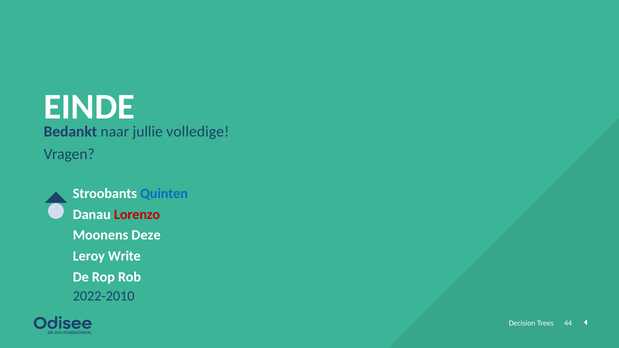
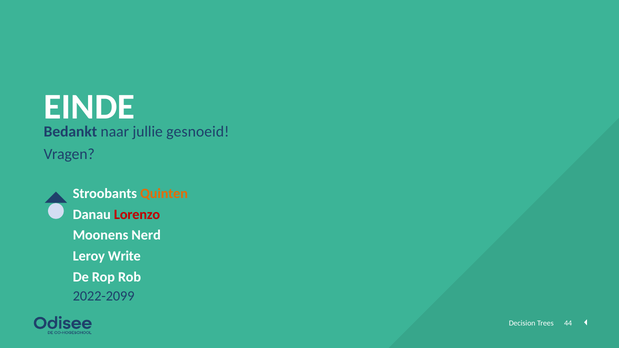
volledige: volledige -> gesnoeid
Quinten colour: blue -> orange
Deze: Deze -> Nerd
2022-2010: 2022-2010 -> 2022-2099
